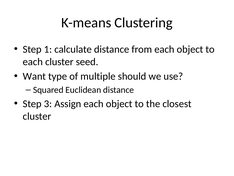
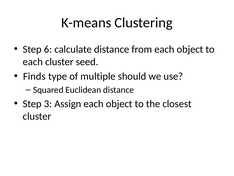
1: 1 -> 6
Want: Want -> Finds
